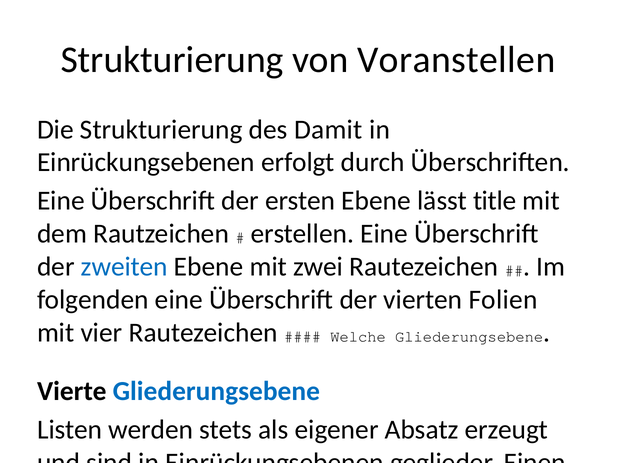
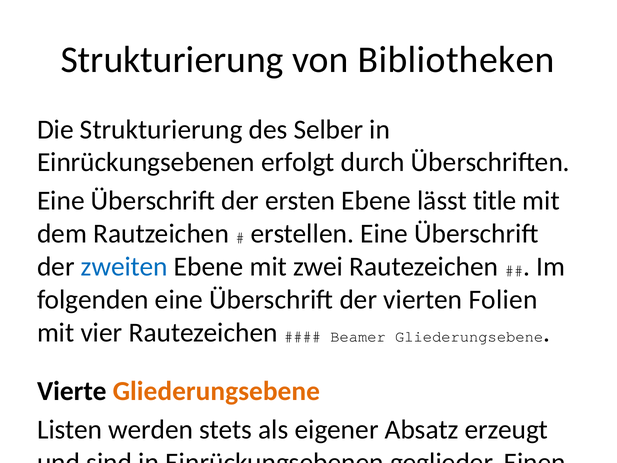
von Voranstellen: Voranstellen -> Bibliotheken
Damit: Damit -> Selber
Welche: Welche -> Beamer
Gliederungsebene at (216, 391) colour: blue -> orange
